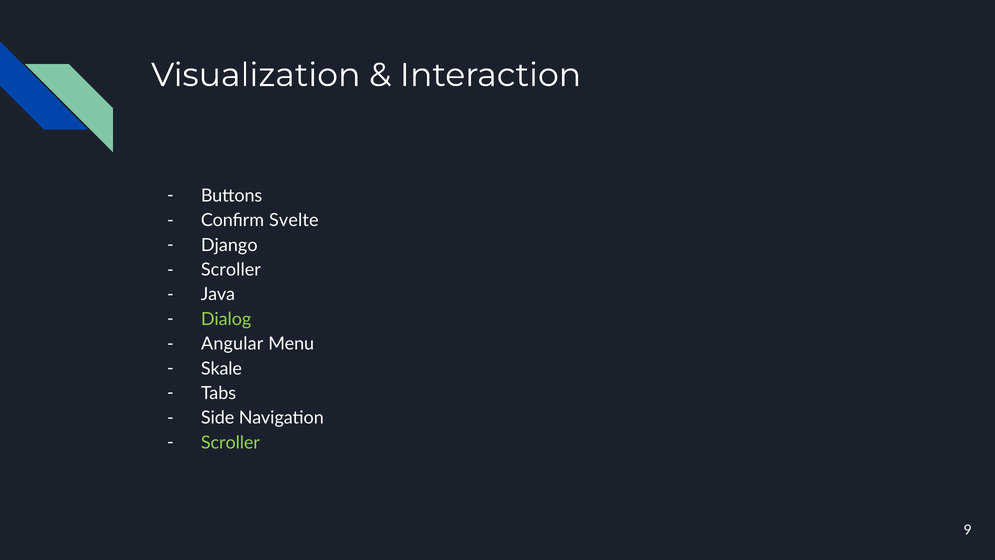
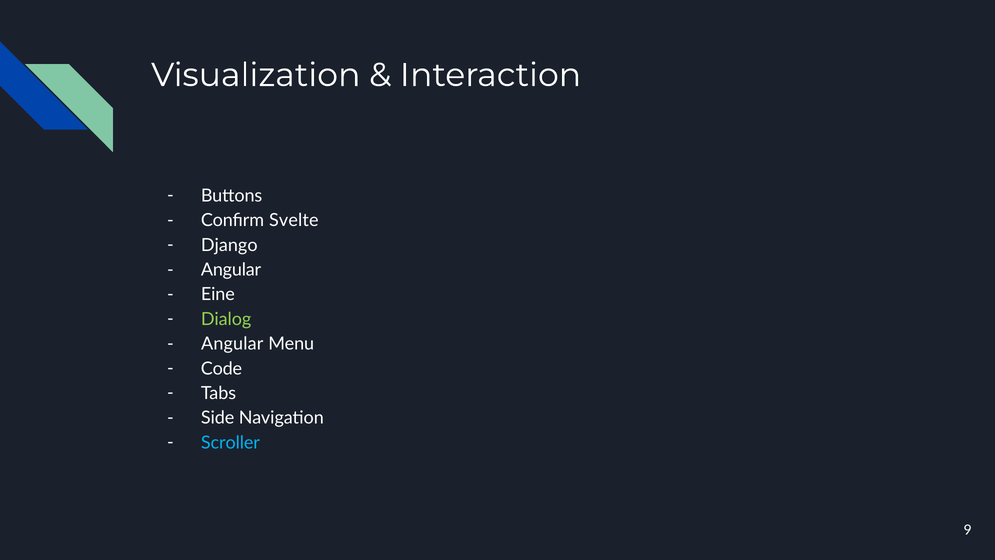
Scroller at (231, 270): Scroller -> Angular
Java: Java -> Eine
Skale: Skale -> Code
Scroller at (230, 442) colour: light green -> light blue
